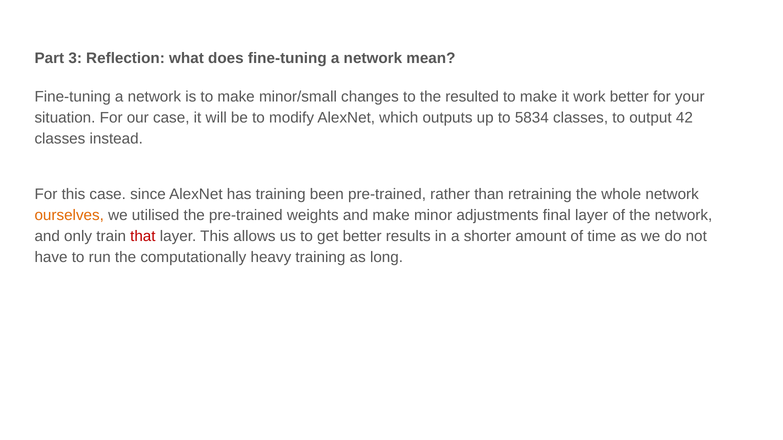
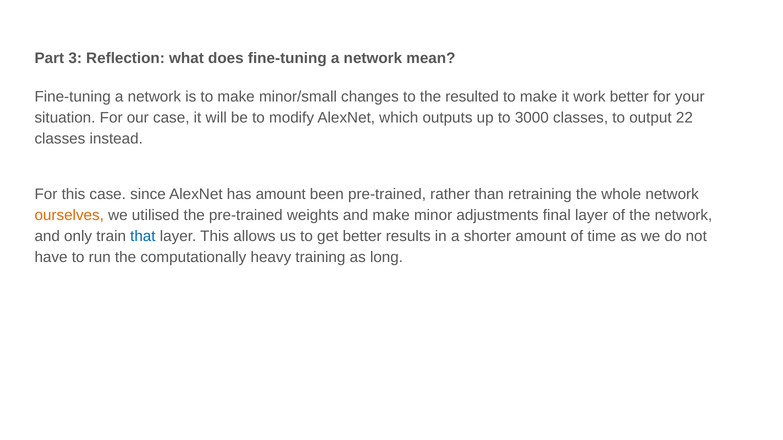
5834: 5834 -> 3000
42: 42 -> 22
has training: training -> amount
that colour: red -> blue
